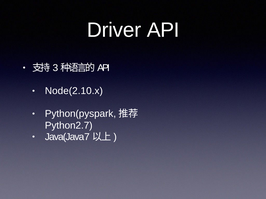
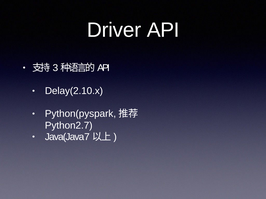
Node(2.10.x: Node(2.10.x -> Delay(2.10.x
